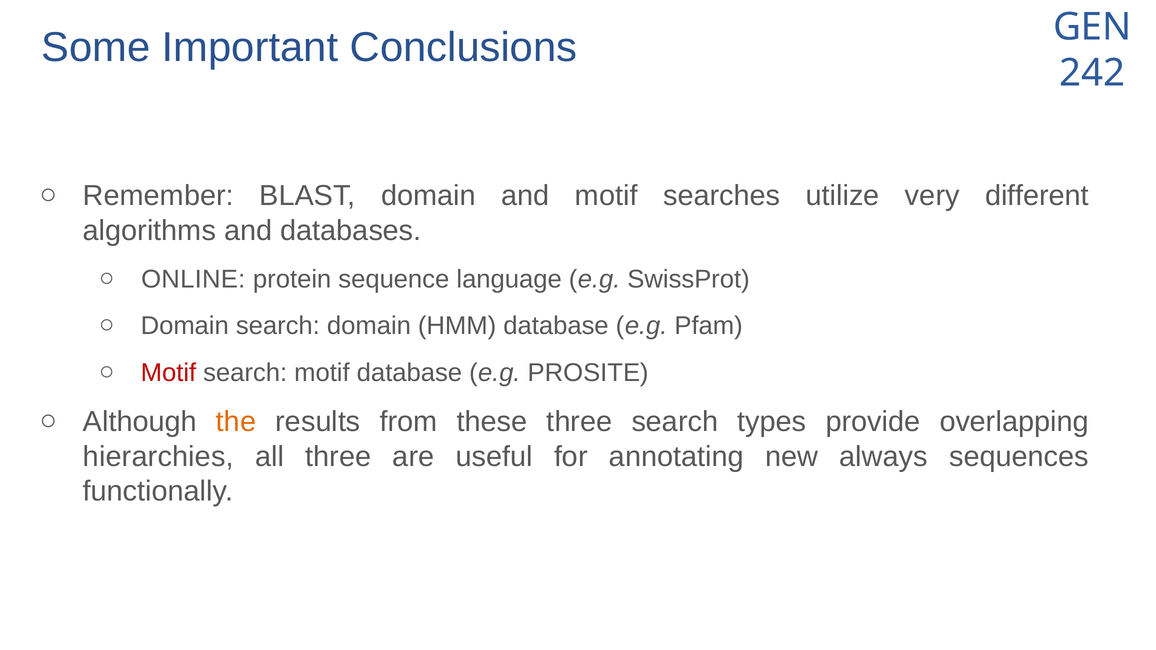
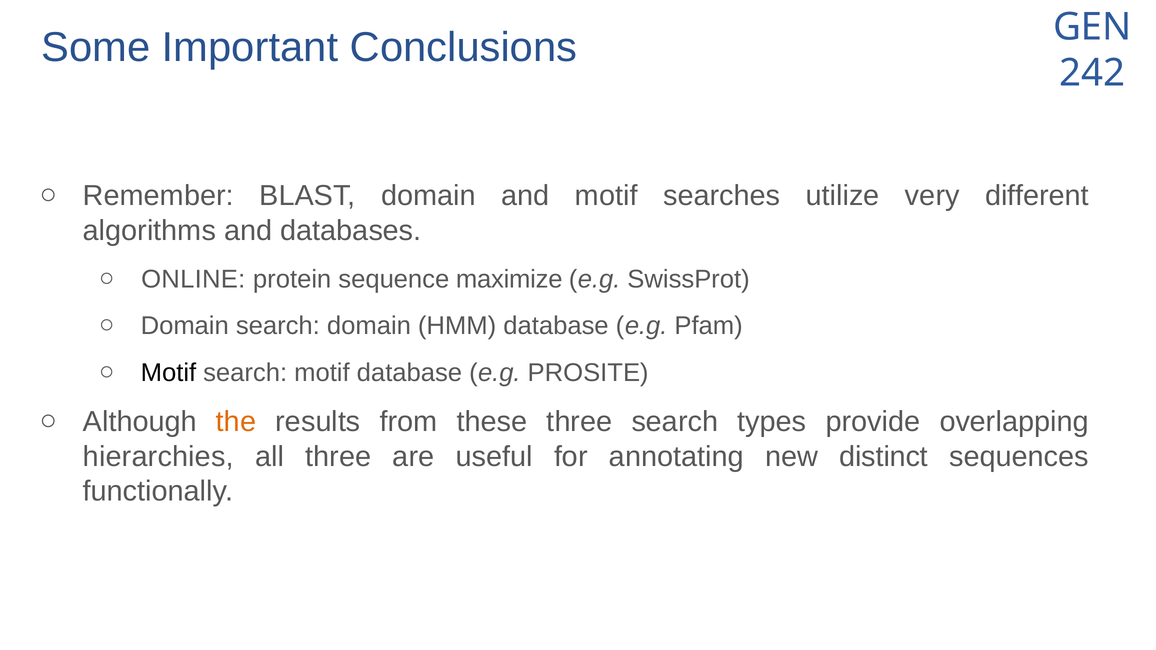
language: language -> maximize
Motif at (168, 373) colour: red -> black
always: always -> distinct
